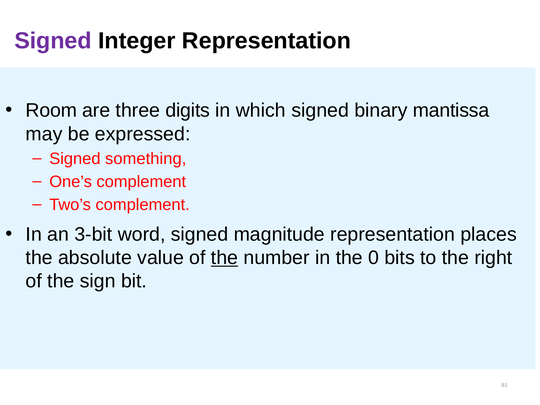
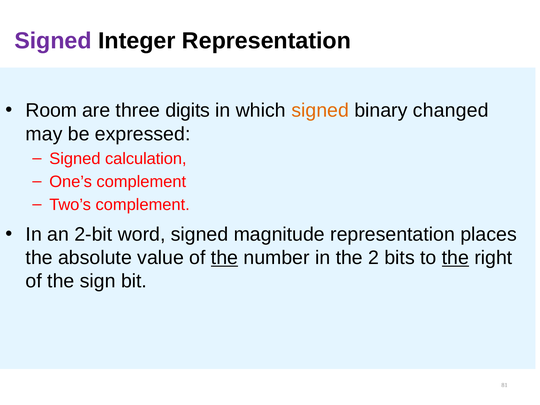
signed at (320, 111) colour: black -> orange
mantissa: mantissa -> changed
something: something -> calculation
3-bit: 3-bit -> 2-bit
0: 0 -> 2
the at (455, 258) underline: none -> present
